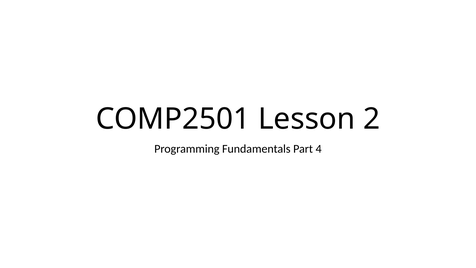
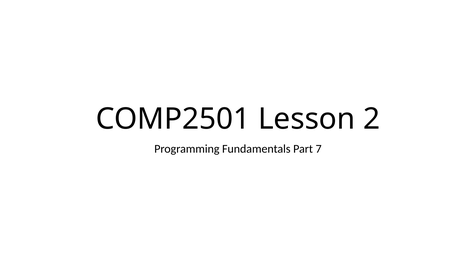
4: 4 -> 7
